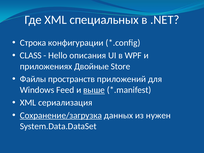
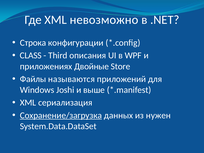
специальных: специальных -> невозможно
Hello: Hello -> Third
пространств: пространств -> называются
Feed: Feed -> Joshi
выше underline: present -> none
